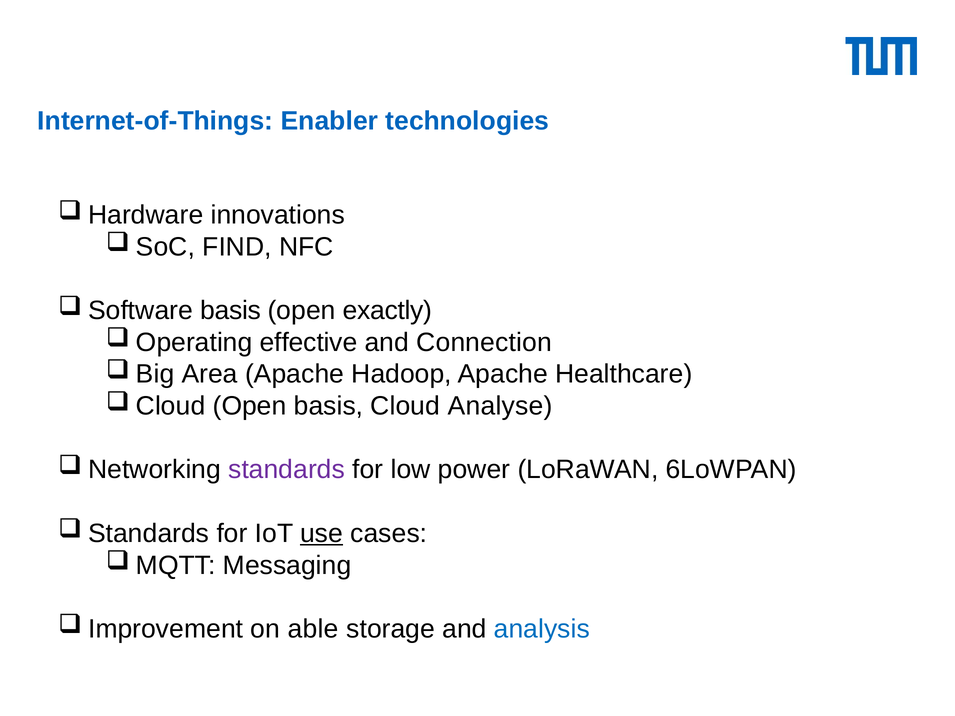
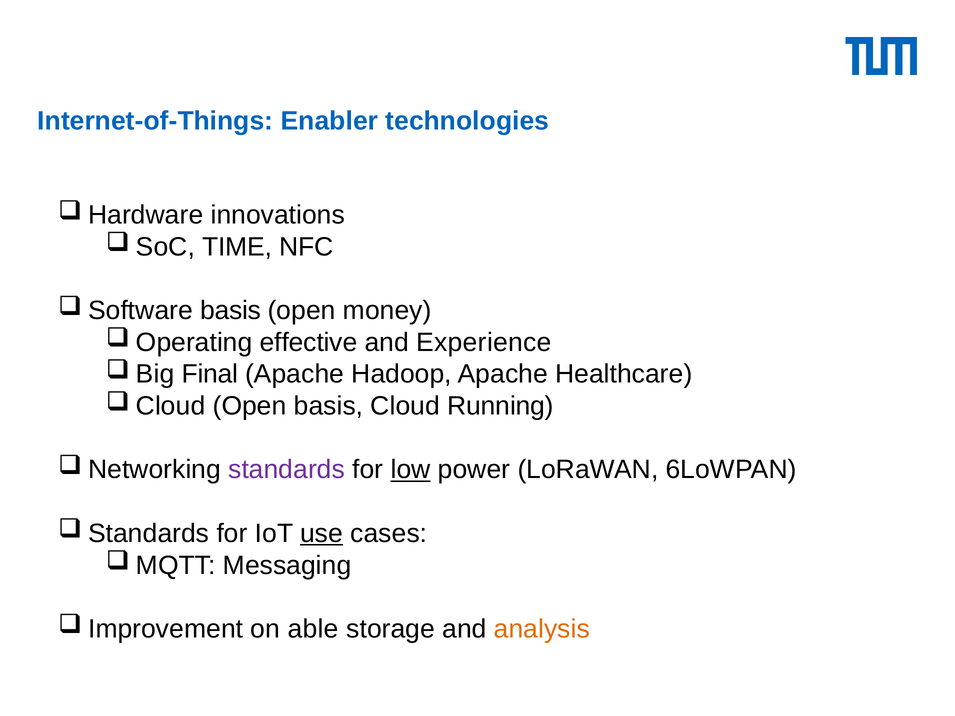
FIND: FIND -> TIME
exactly: exactly -> money
Connection: Connection -> Experience
Area: Area -> Final
Analyse: Analyse -> Running
low underline: none -> present
analysis colour: blue -> orange
